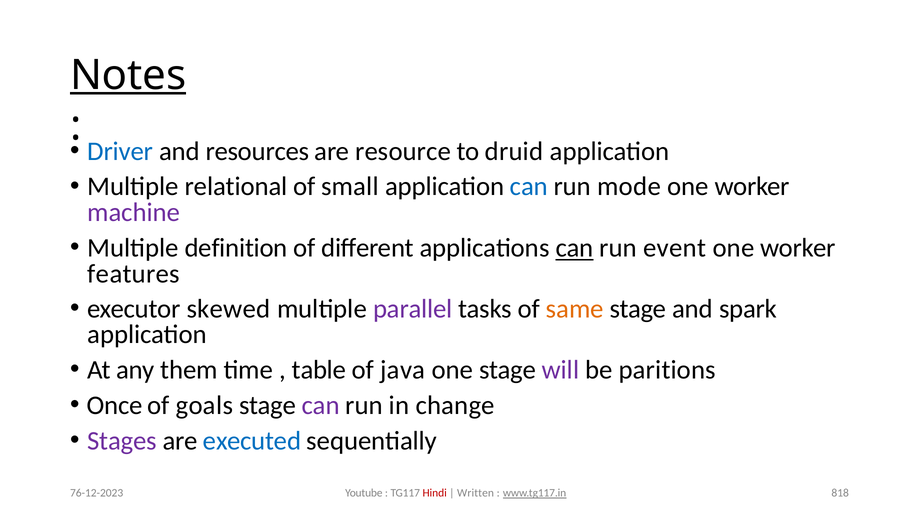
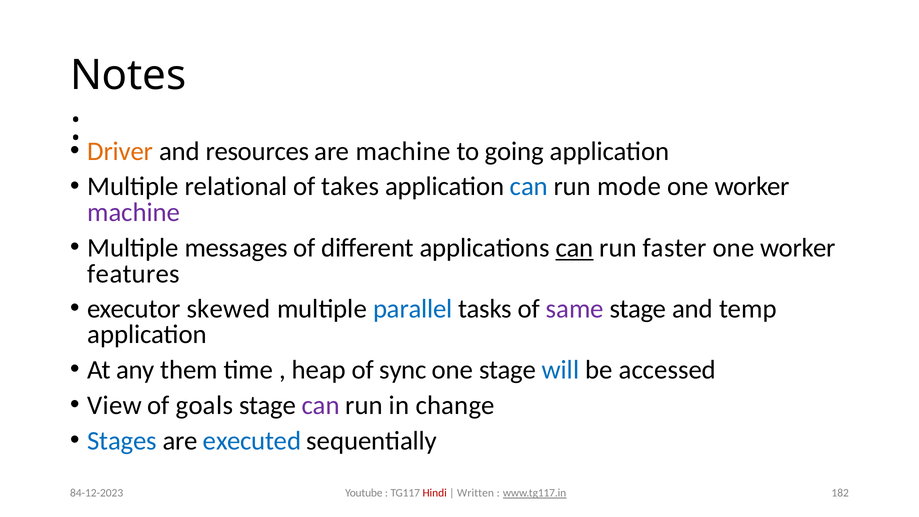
Notes underline: present -> none
Driver colour: blue -> orange
are resource: resource -> machine
druid: druid -> going
small: small -> takes
definition: definition -> messages
event: event -> faster
parallel colour: purple -> blue
same colour: orange -> purple
spark: spark -> temp
table: table -> heap
java: java -> sync
will colour: purple -> blue
paritions: paritions -> accessed
Once: Once -> View
Stages colour: purple -> blue
76-12-2023: 76-12-2023 -> 84-12-2023
818: 818 -> 182
